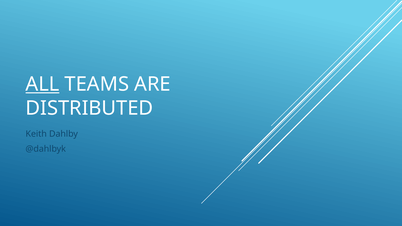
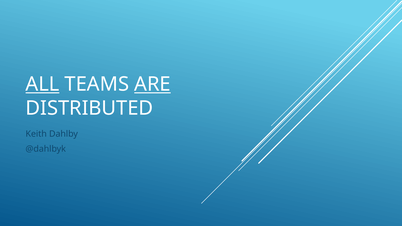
ARE underline: none -> present
